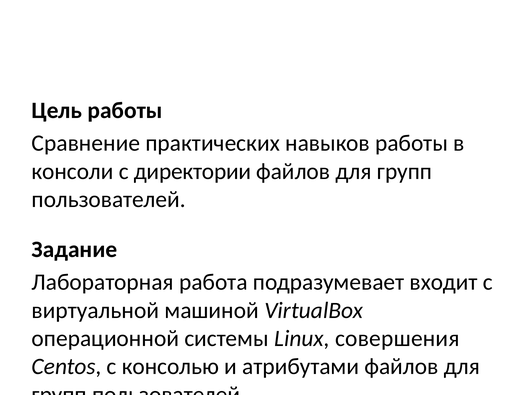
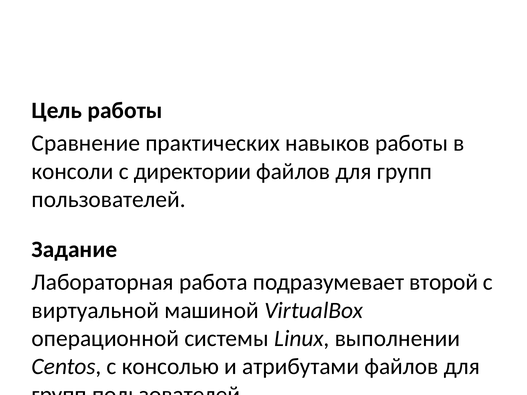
входит: входит -> второй
совершения: совершения -> выполнении
